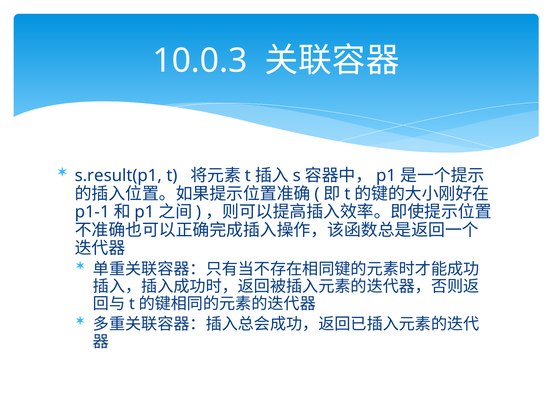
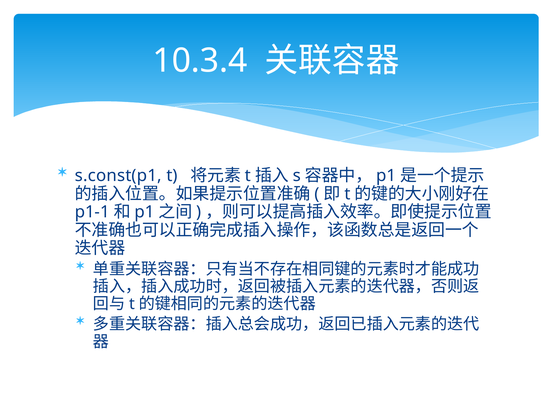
10.0.3: 10.0.3 -> 10.3.4
s.result(p1: s.result(p1 -> s.const(p1
